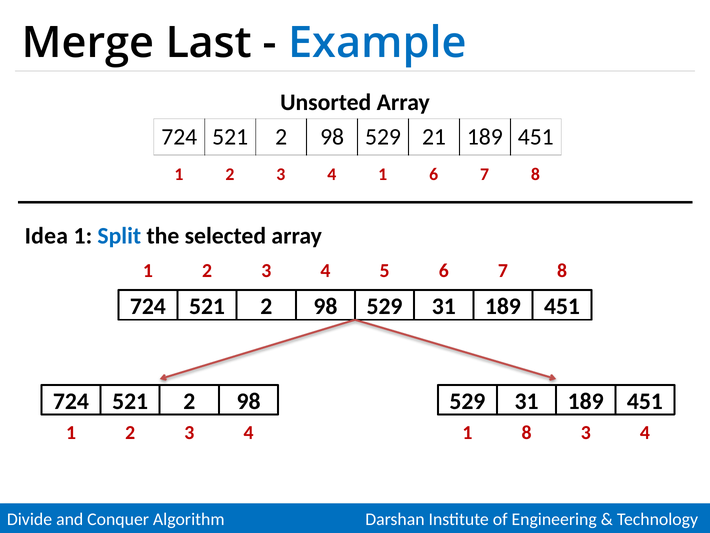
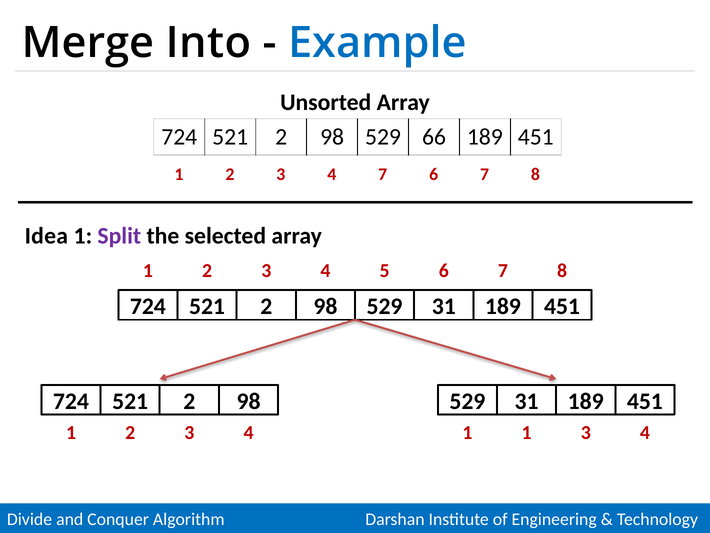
Last: Last -> Into
21: 21 -> 66
4 1: 1 -> 7
Split colour: blue -> purple
1 8: 8 -> 1
